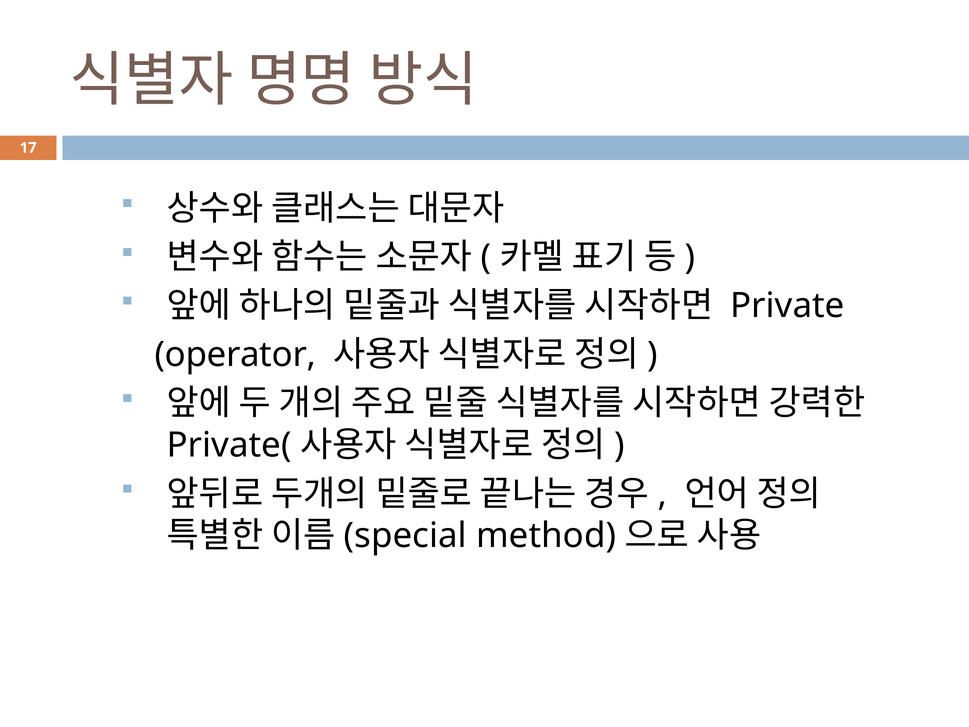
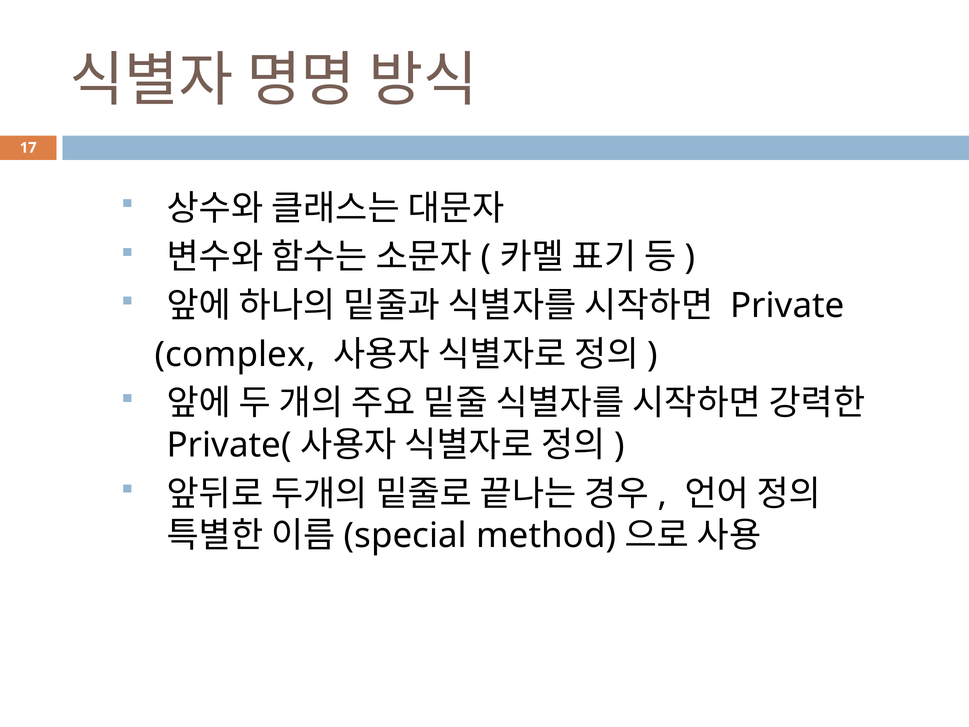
operator: operator -> complex
